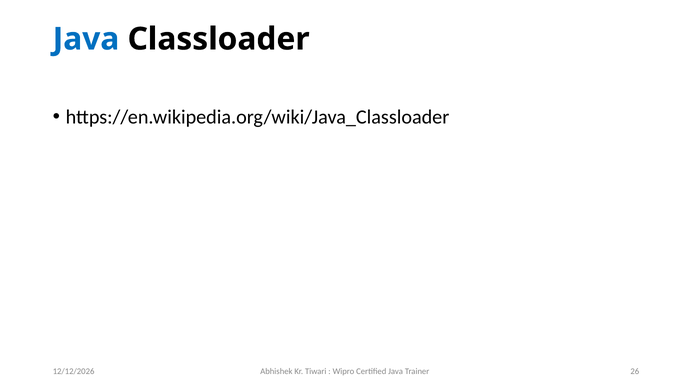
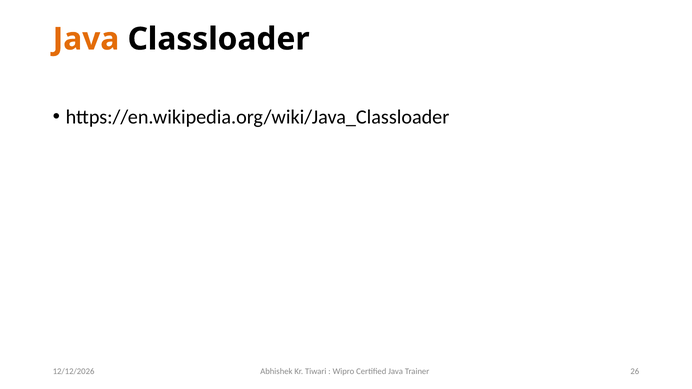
Java at (86, 39) colour: blue -> orange
